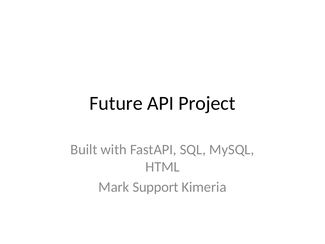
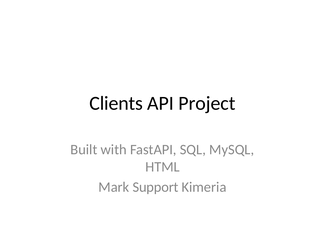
Future: Future -> Clients
